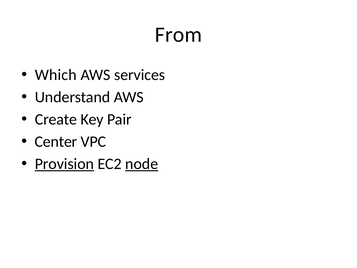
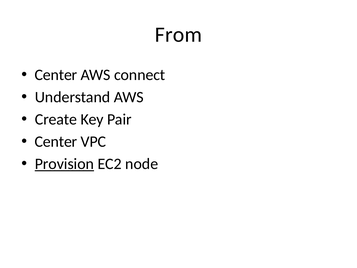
Which at (56, 75): Which -> Center
services: services -> connect
node underline: present -> none
